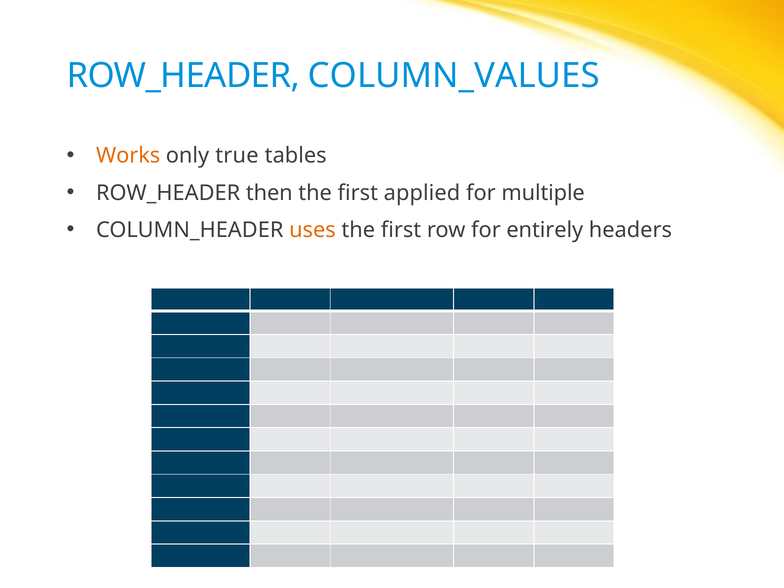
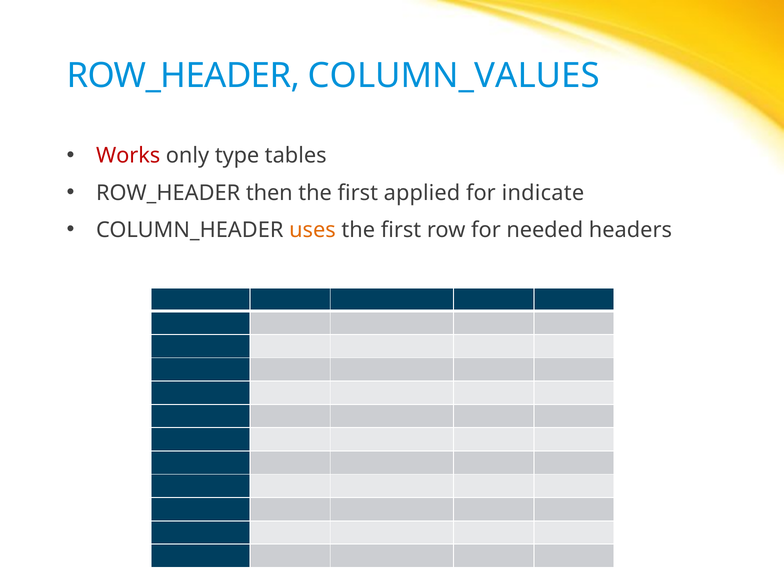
Works colour: orange -> red
true: true -> type
multiple: multiple -> indicate
entirely: entirely -> needed
